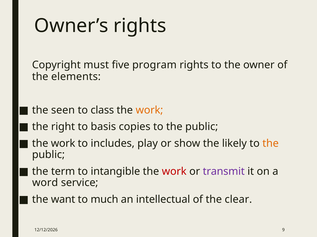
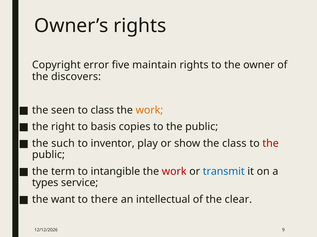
must: must -> error
program: program -> maintain
elements: elements -> discovers
work at (63, 144): work -> such
includes: includes -> inventor
the likely: likely -> class
the at (271, 144) colour: orange -> red
transmit colour: purple -> blue
word: word -> types
much: much -> there
